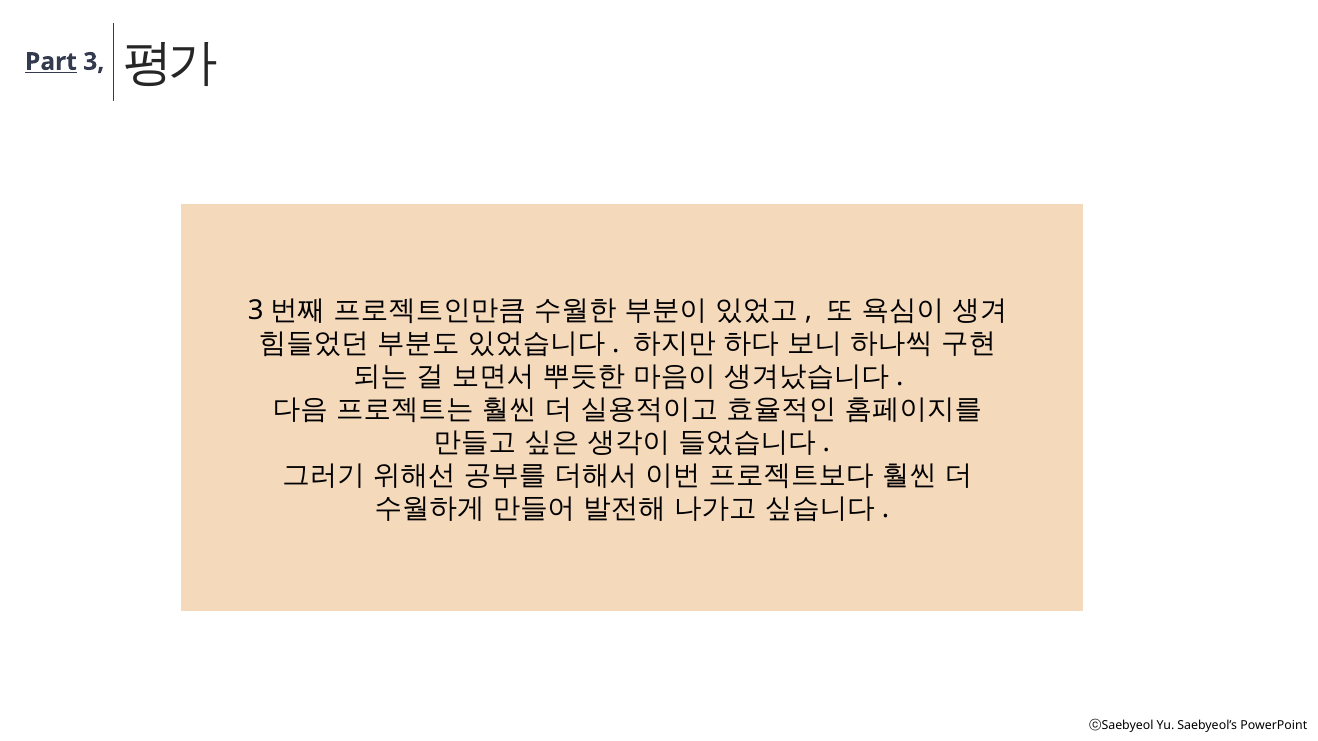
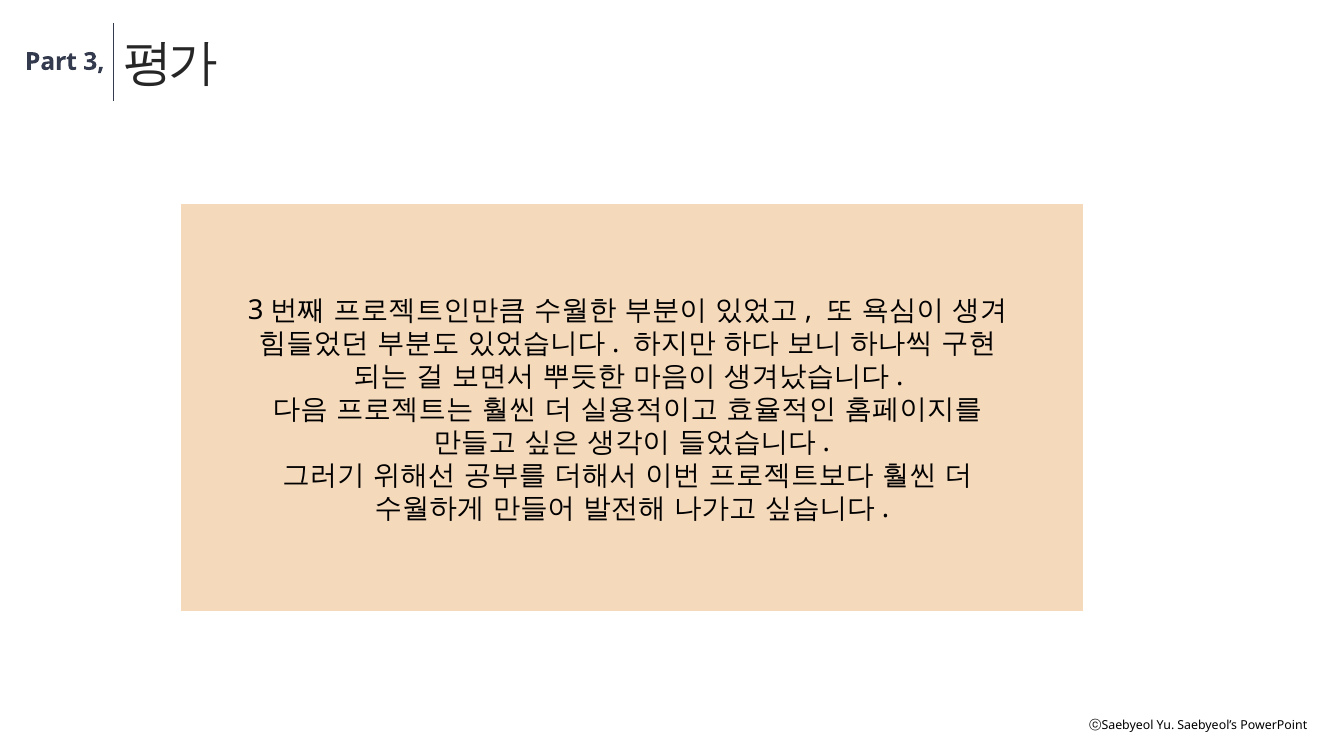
Part underline: present -> none
